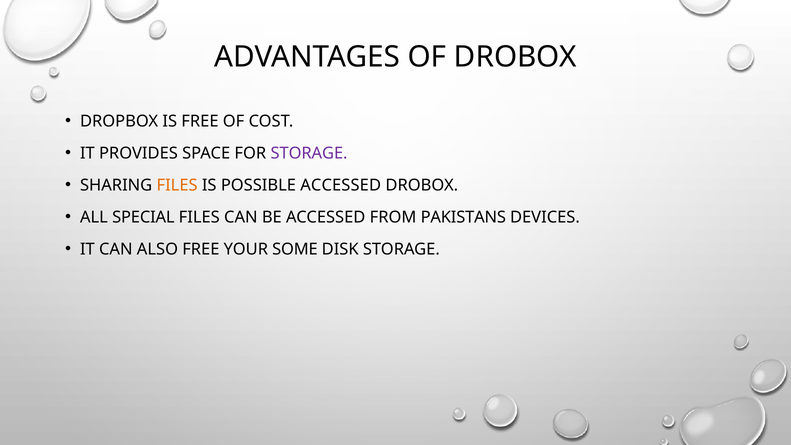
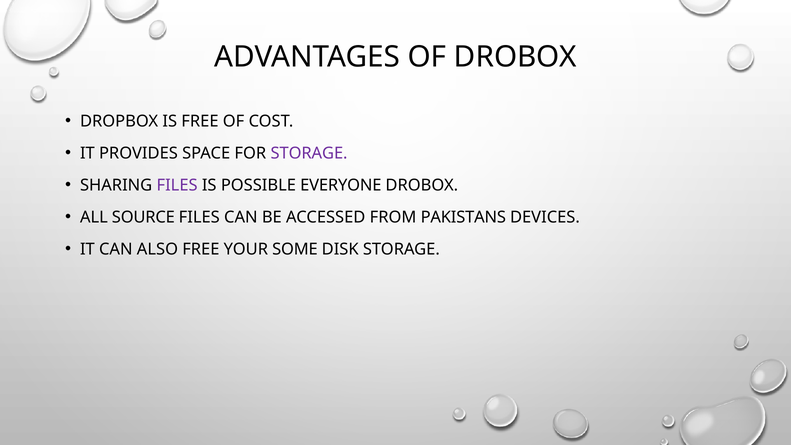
FILES at (177, 185) colour: orange -> purple
POSSIBLE ACCESSED: ACCESSED -> EVERYONE
SPECIAL: SPECIAL -> SOURCE
